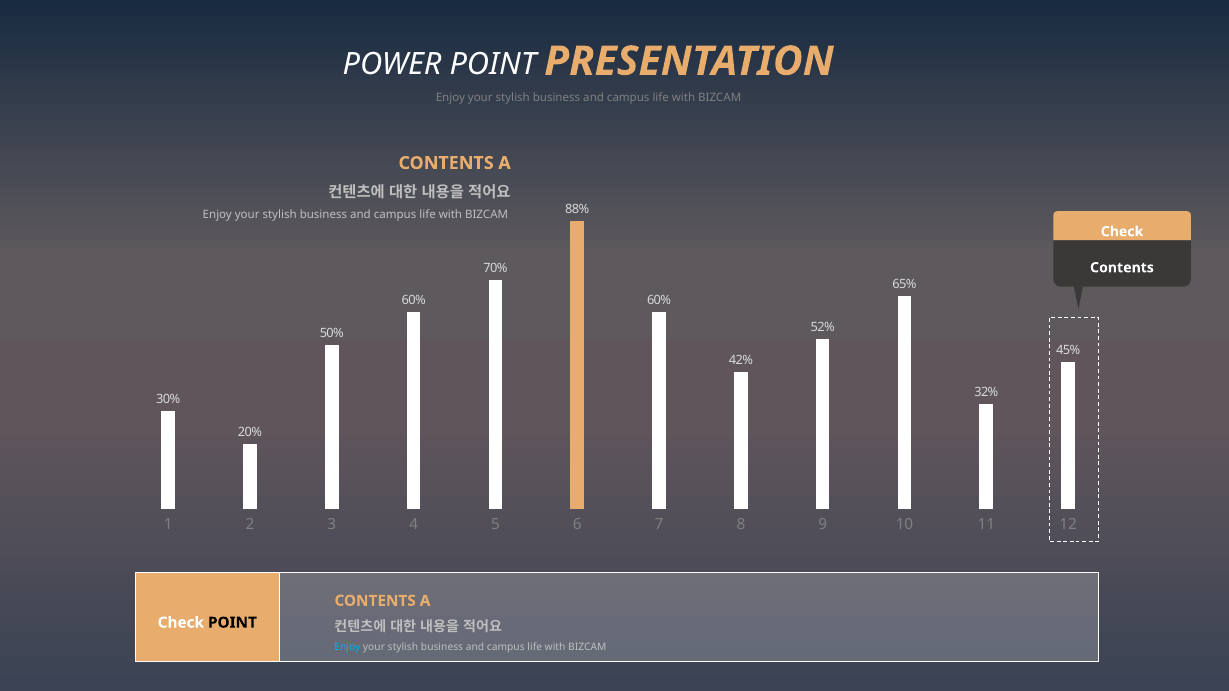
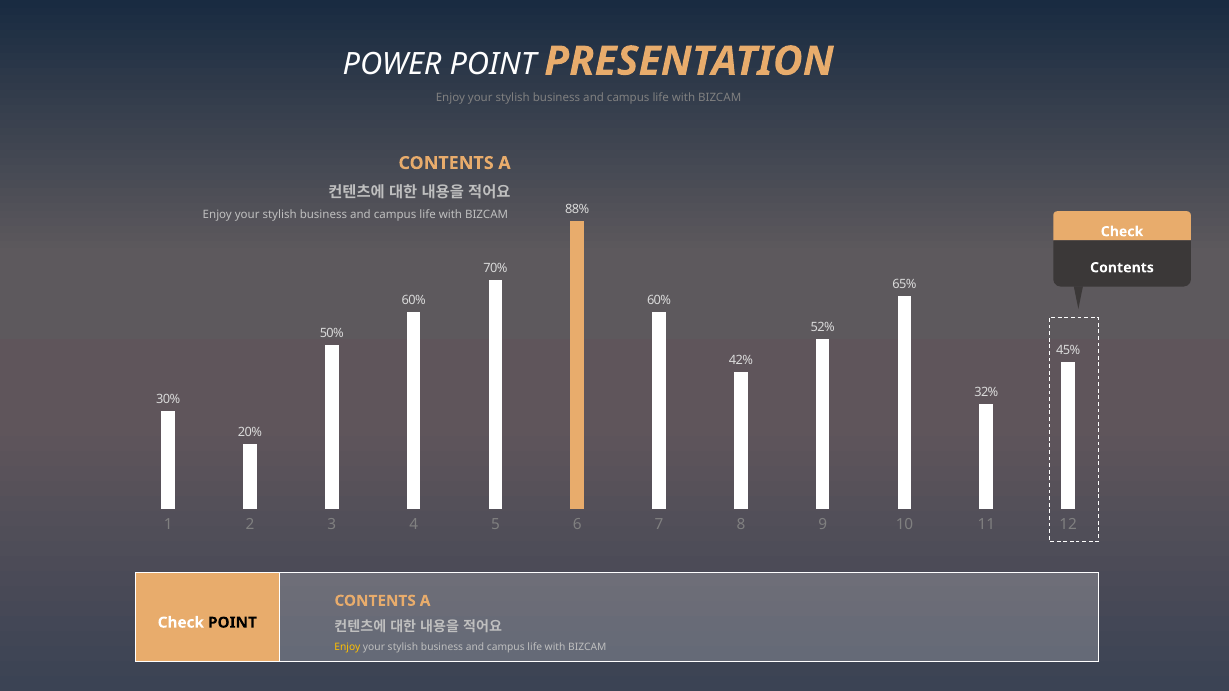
Enjoy at (347, 647) colour: light blue -> yellow
